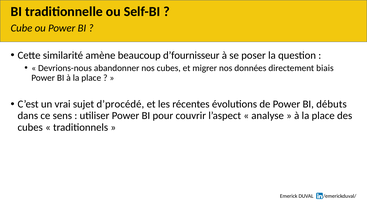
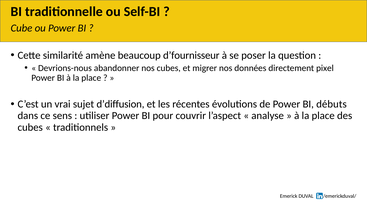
biais: biais -> pixel
d’procédé: d’procédé -> d’diffusion
